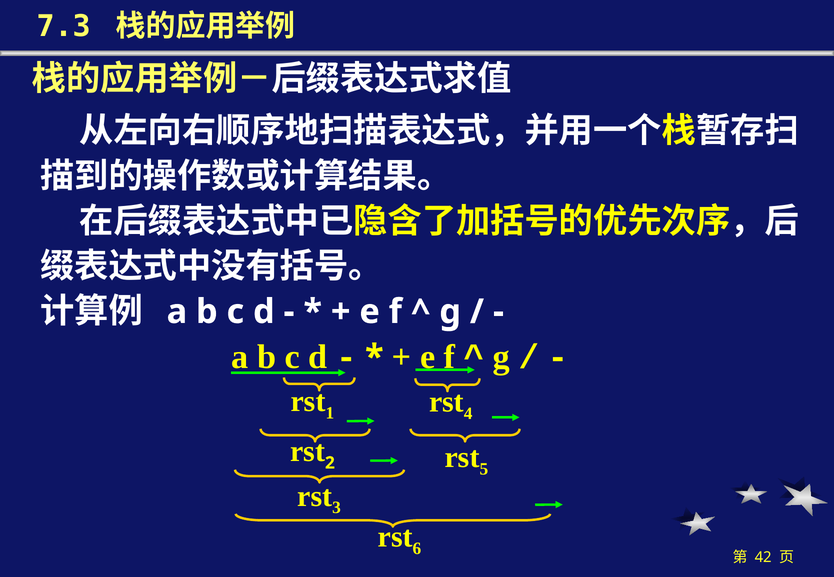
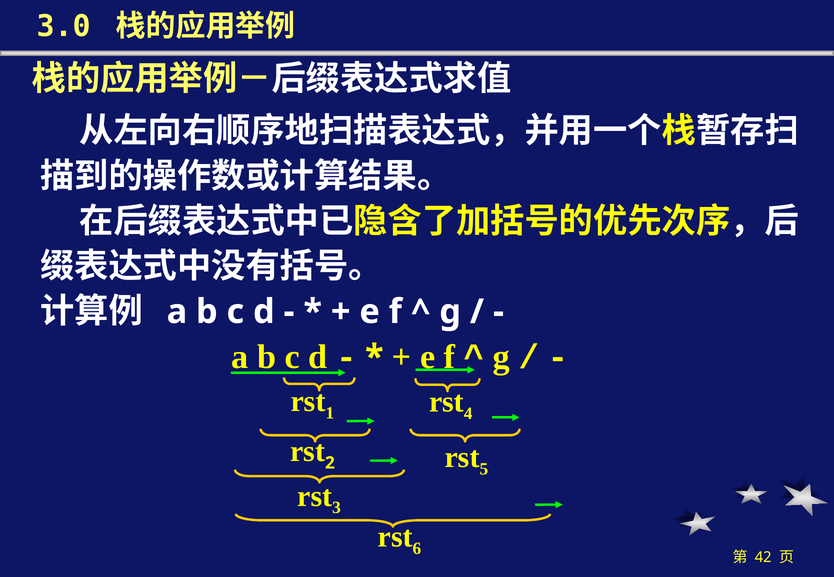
7.3: 7.3 -> 3.0
